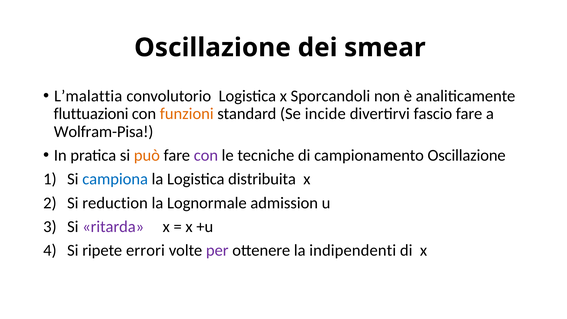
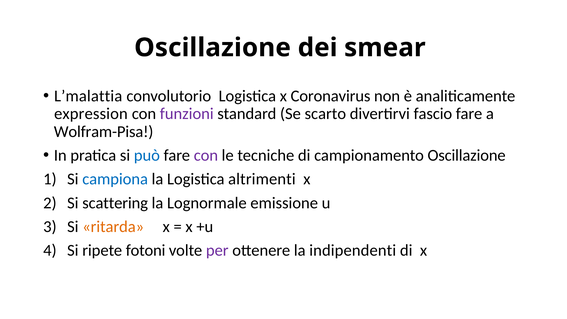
Sporcandoli: Sporcandoli -> Coronavirus
fluttuazioni: fluttuazioni -> expression
funzioni colour: orange -> purple
incide: incide -> scarto
può colour: orange -> blue
distribuita: distribuita -> altrimenti
reduction: reduction -> scattering
admission: admission -> emissione
ritarda colour: purple -> orange
errori: errori -> fotoni
